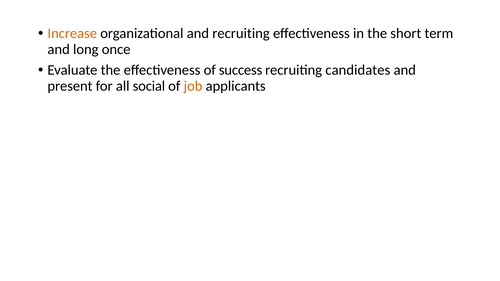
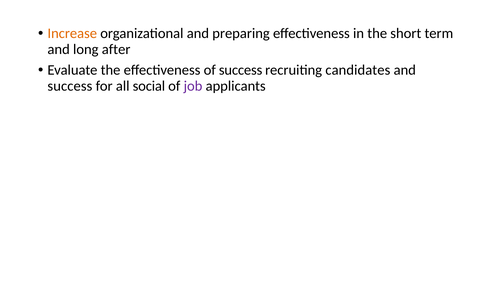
and recruiting: recruiting -> preparing
once: once -> after
present at (70, 86): present -> success
job colour: orange -> purple
